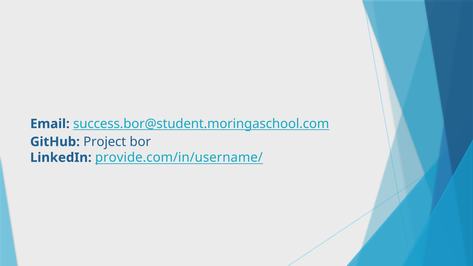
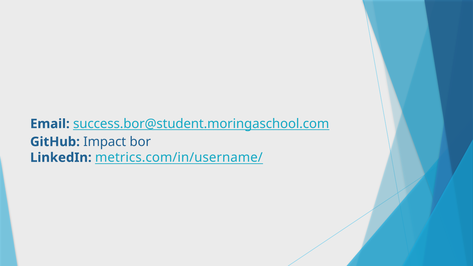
Project: Project -> Impact
provide.com/in/username/: provide.com/in/username/ -> metrics.com/in/username/
